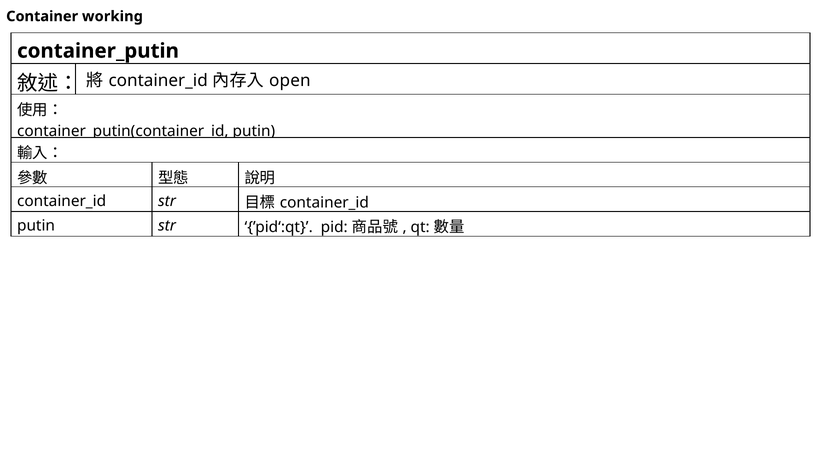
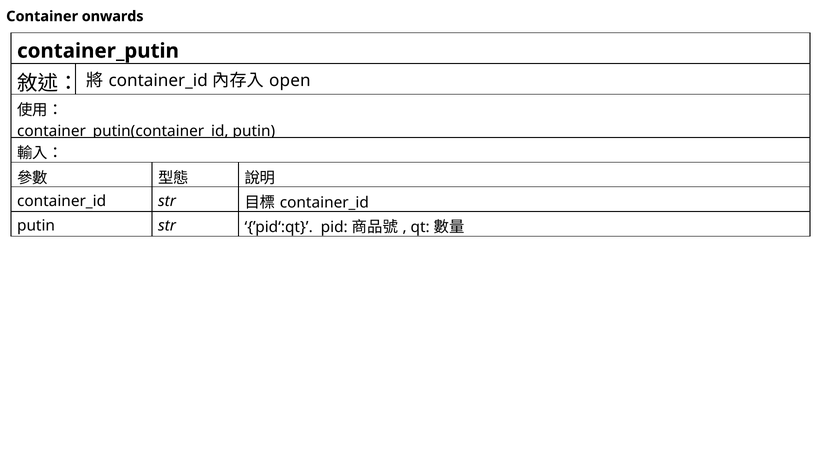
working: working -> onwards
